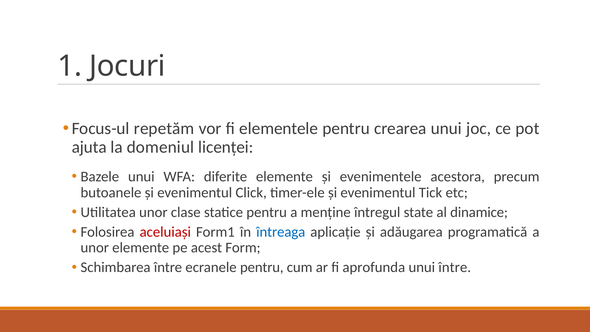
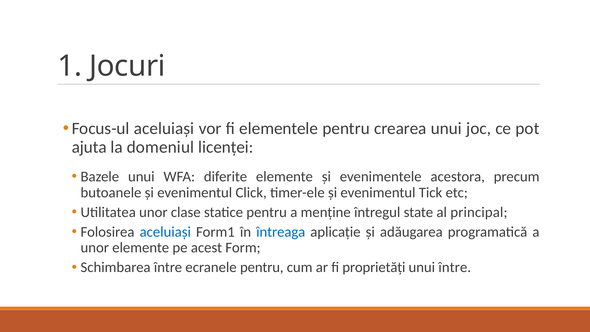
Focus-ul repetăm: repetăm -> aceluiași
dinamice: dinamice -> principal
aceluiași at (165, 232) colour: red -> blue
aprofunda: aprofunda -> proprietăți
